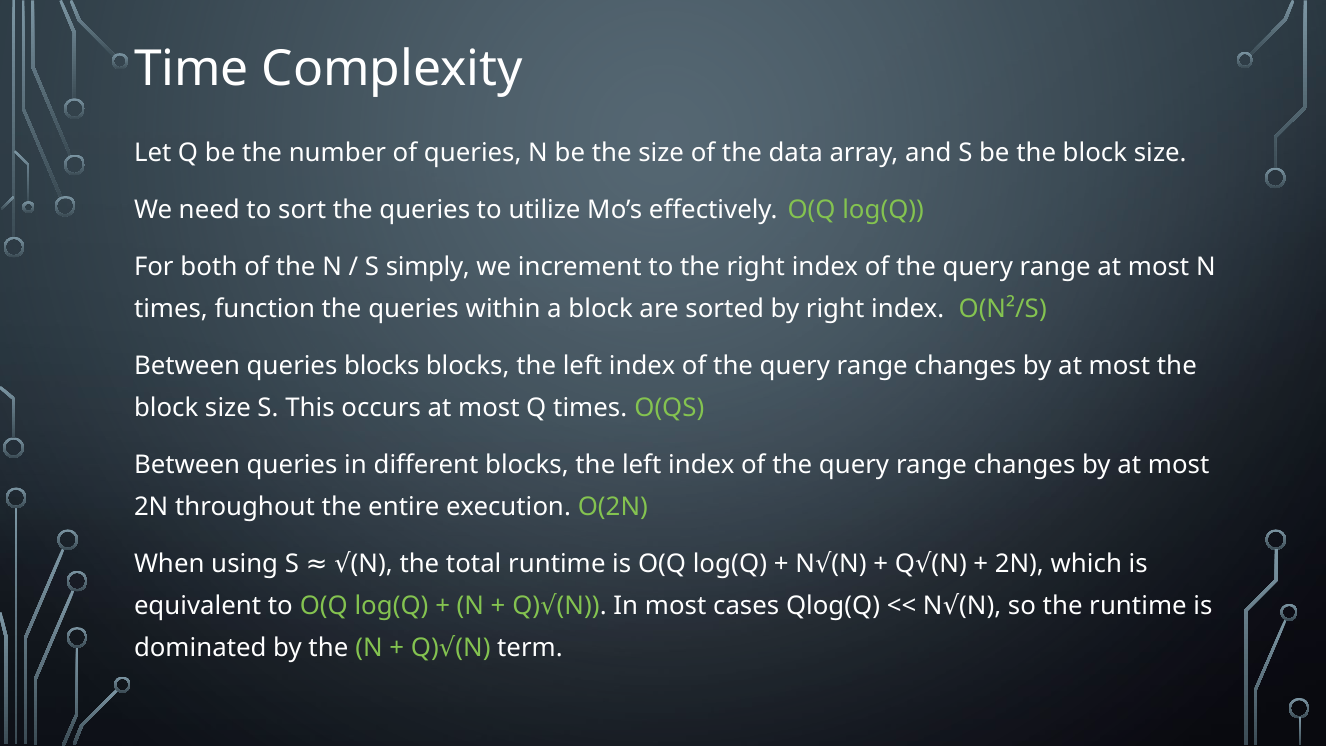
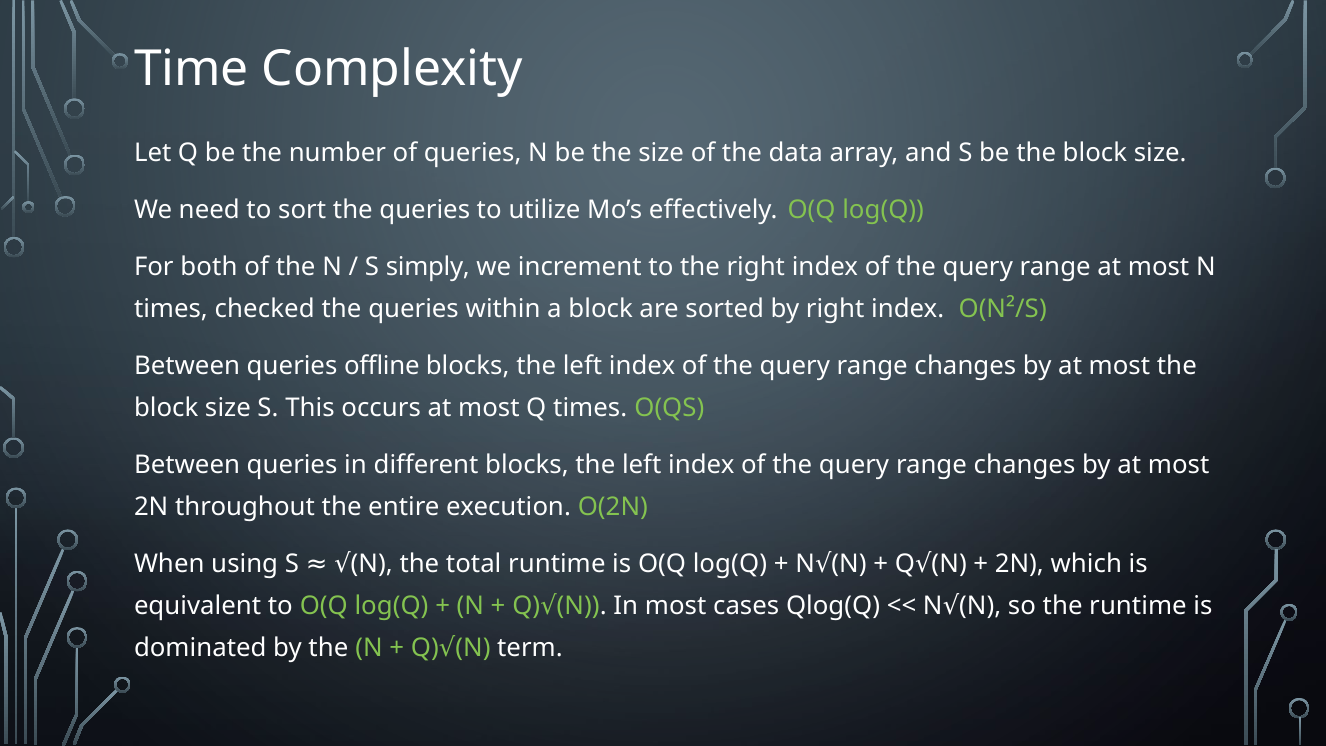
function: function -> checked
queries blocks: blocks -> offline
